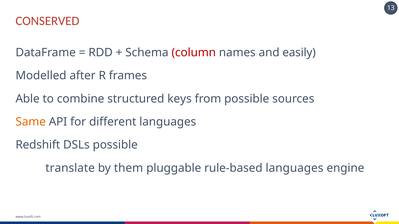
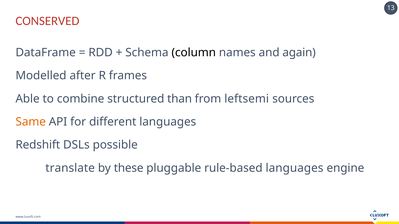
column colour: red -> black
easily: easily -> again
keys: keys -> than
from possible: possible -> leftsemi
them: them -> these
